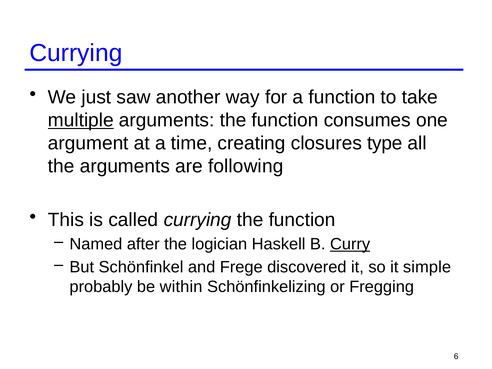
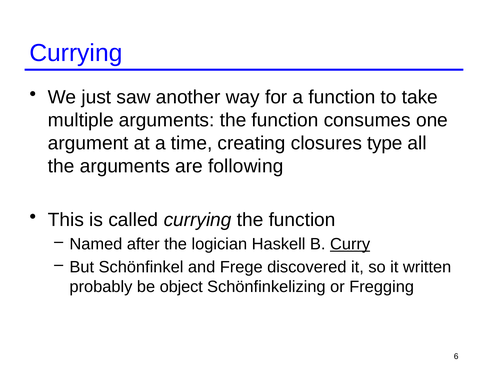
multiple underline: present -> none
simple: simple -> written
within: within -> object
